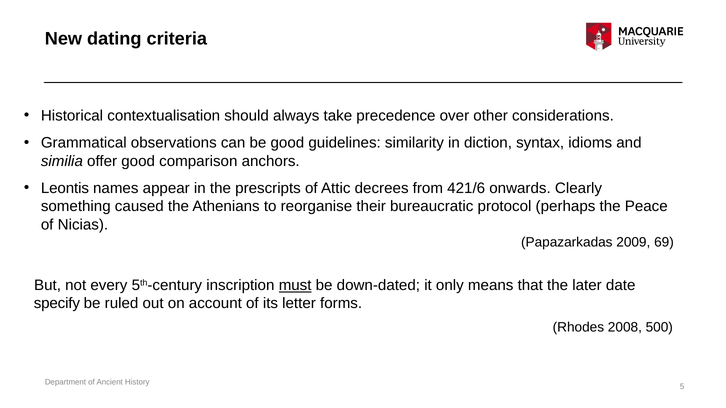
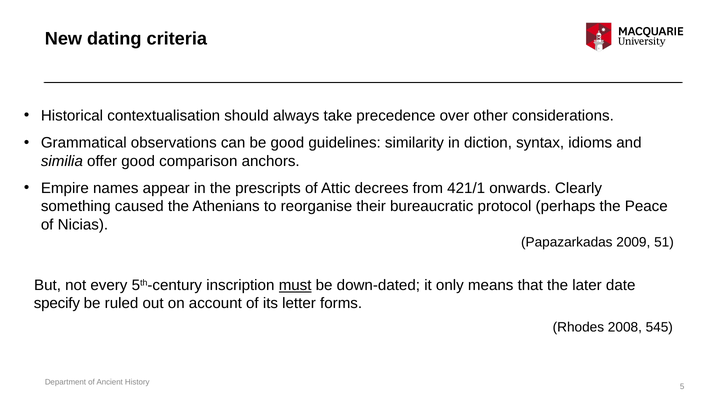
Leontis: Leontis -> Empire
421/6: 421/6 -> 421/1
69: 69 -> 51
500: 500 -> 545
